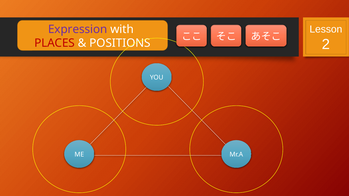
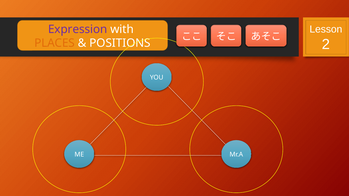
PLACES colour: red -> orange
